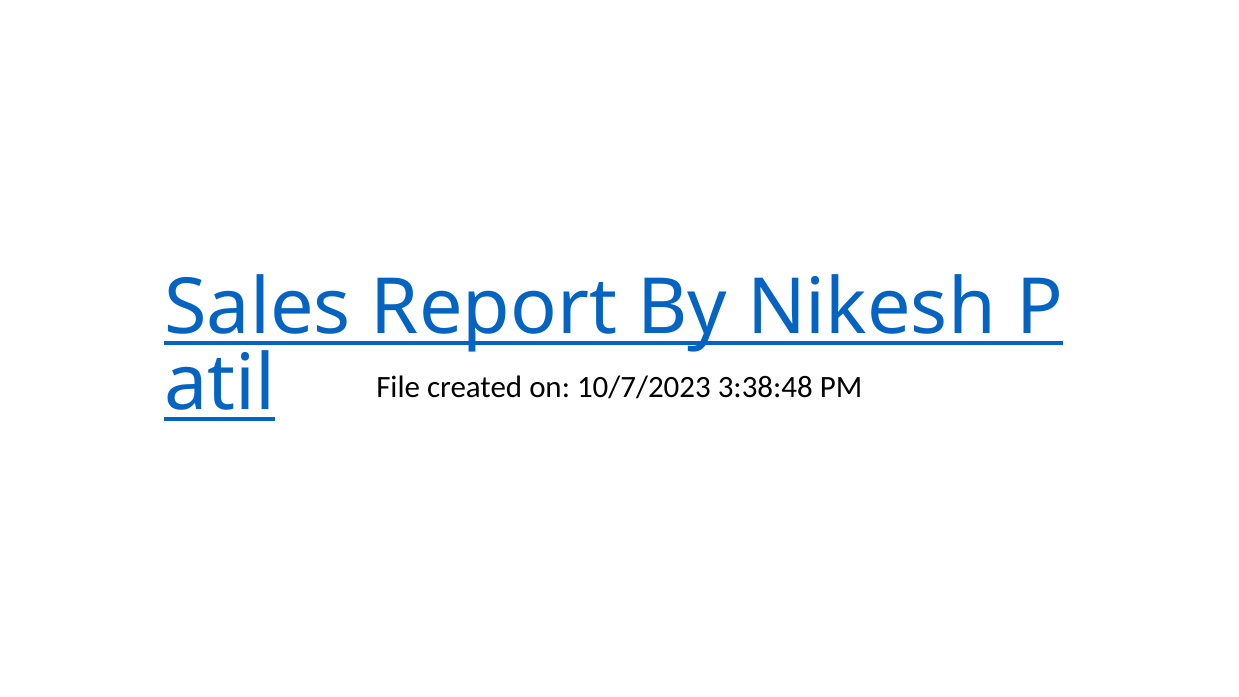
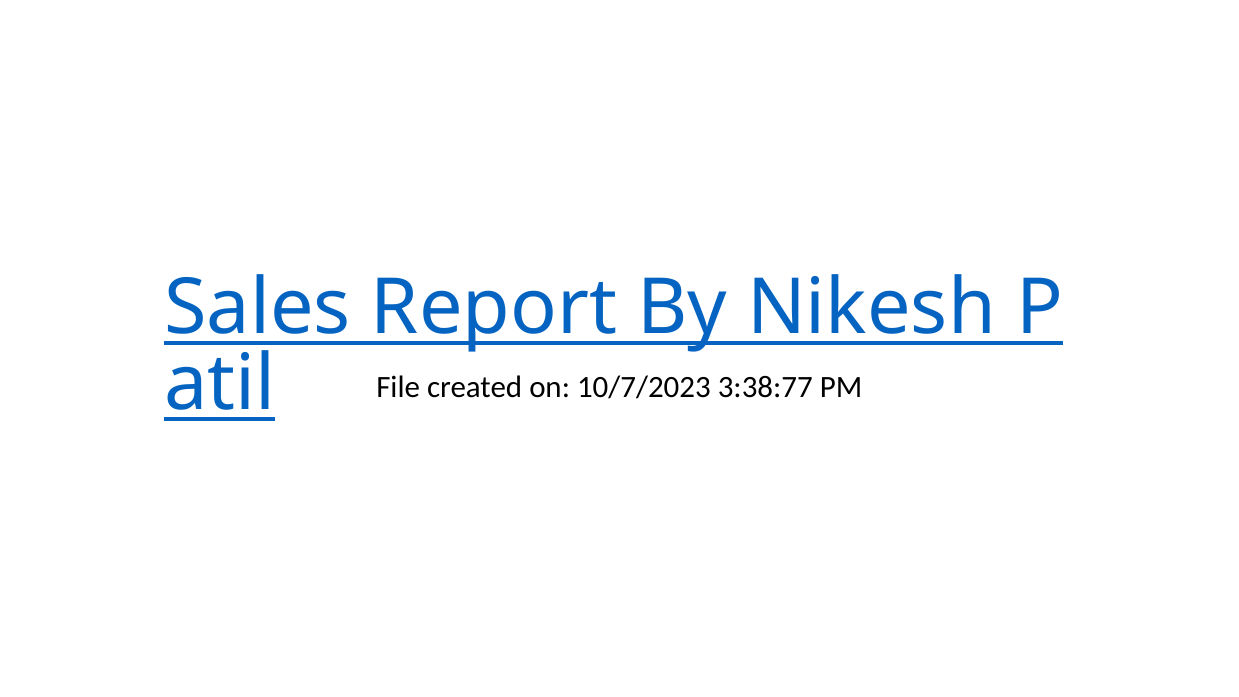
3:38:48: 3:38:48 -> 3:38:77
